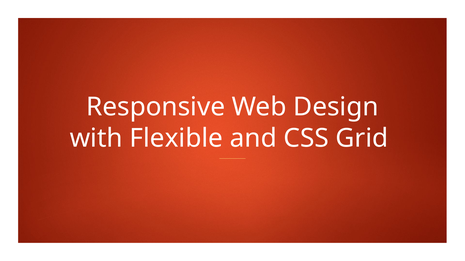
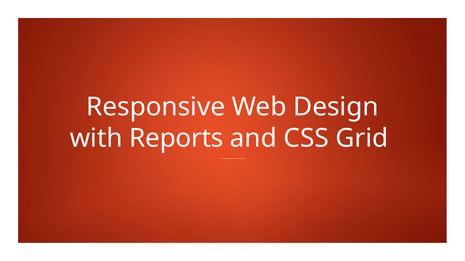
Flexible: Flexible -> Reports
